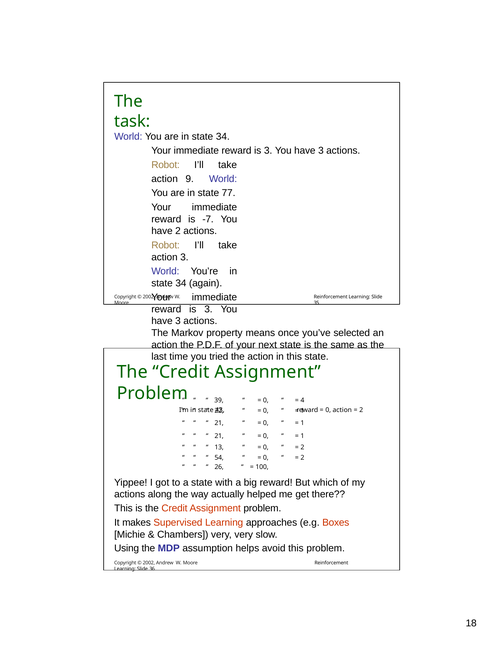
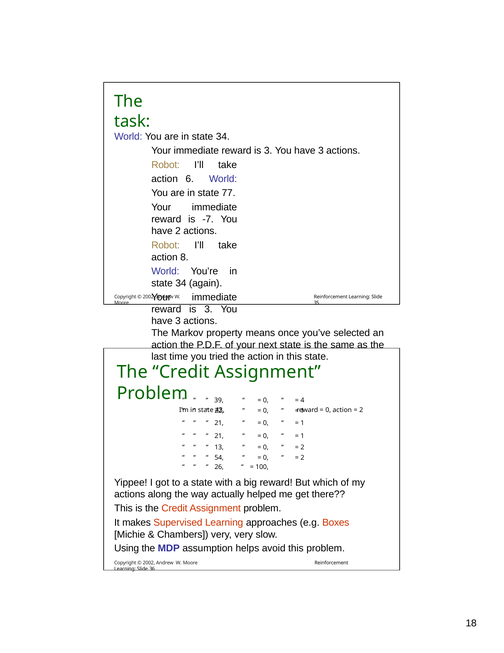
9: 9 -> 6
action 3: 3 -> 8
